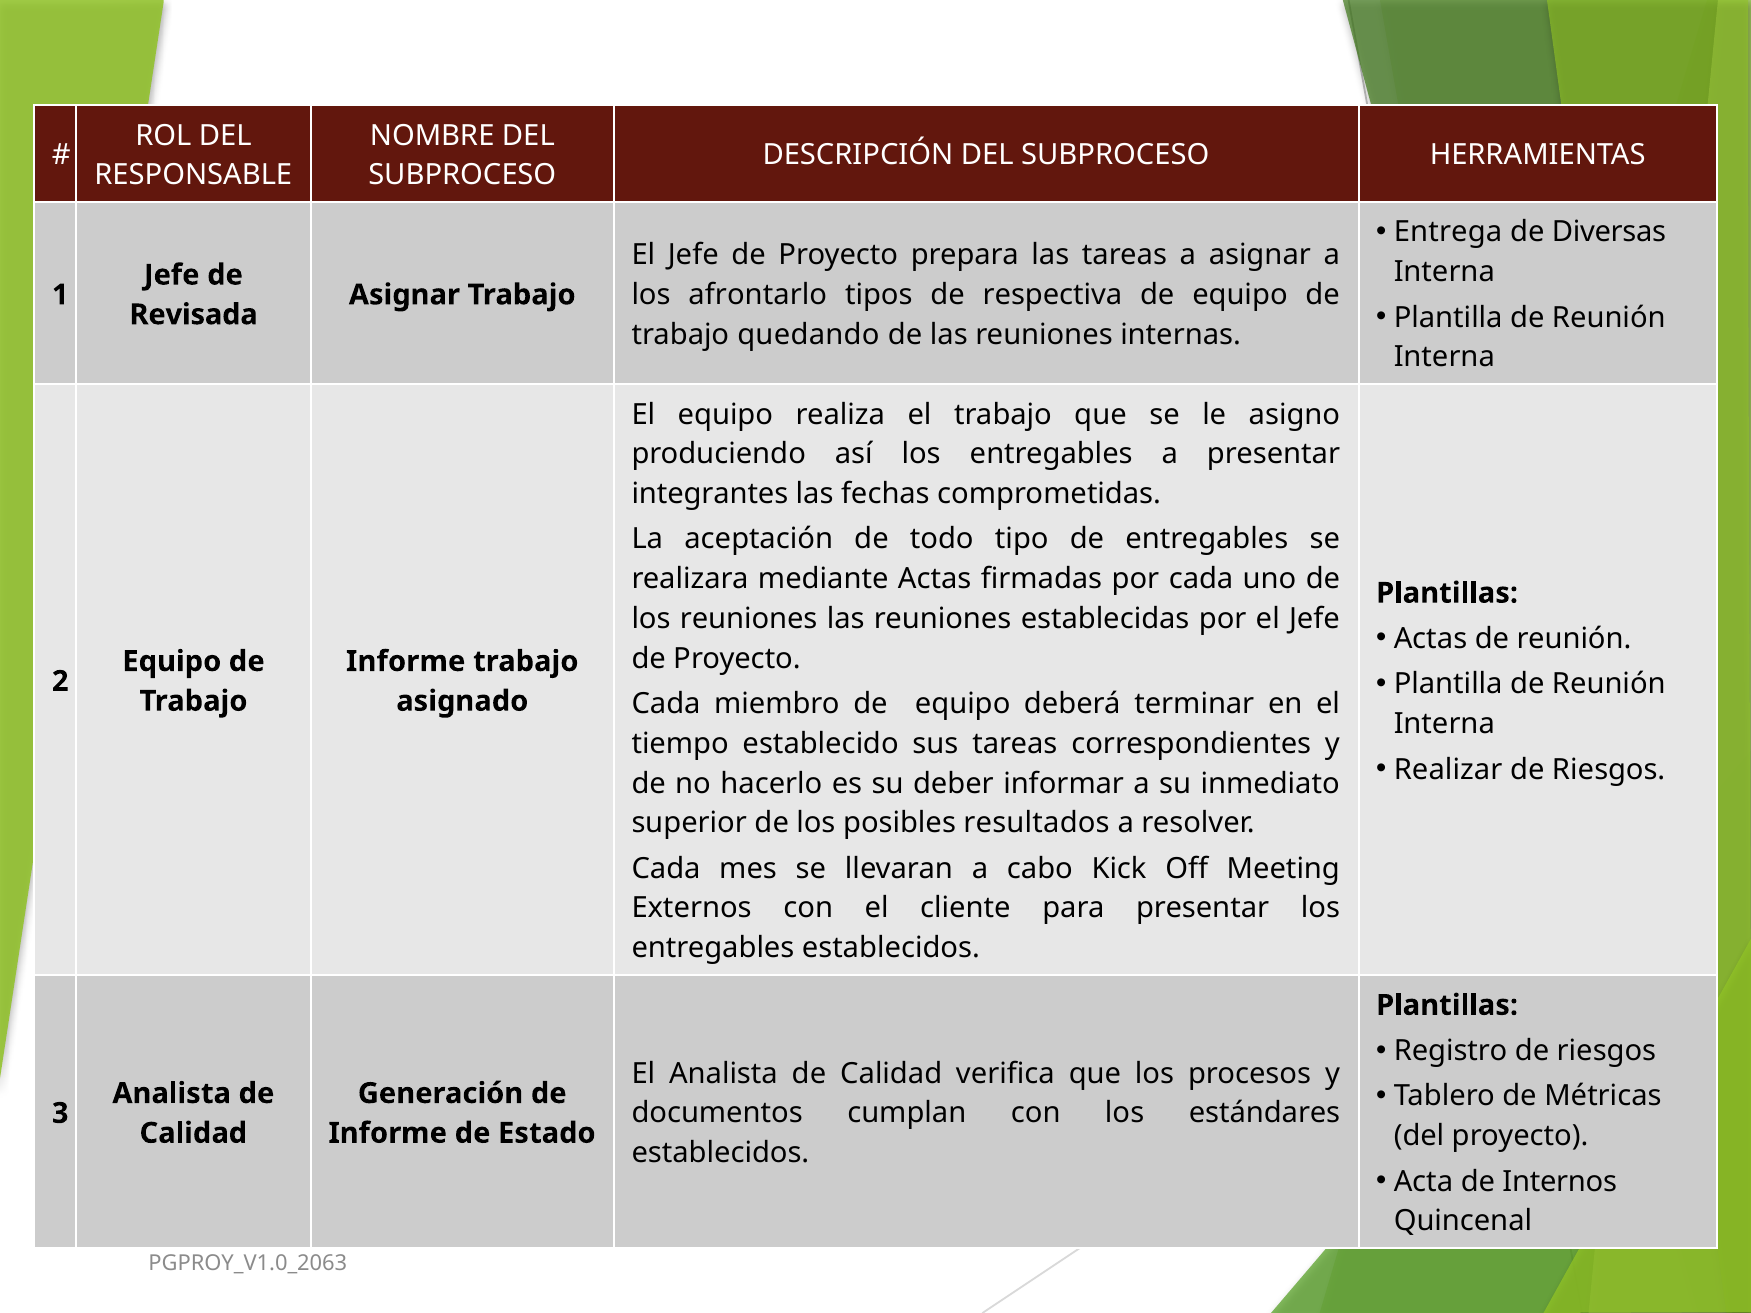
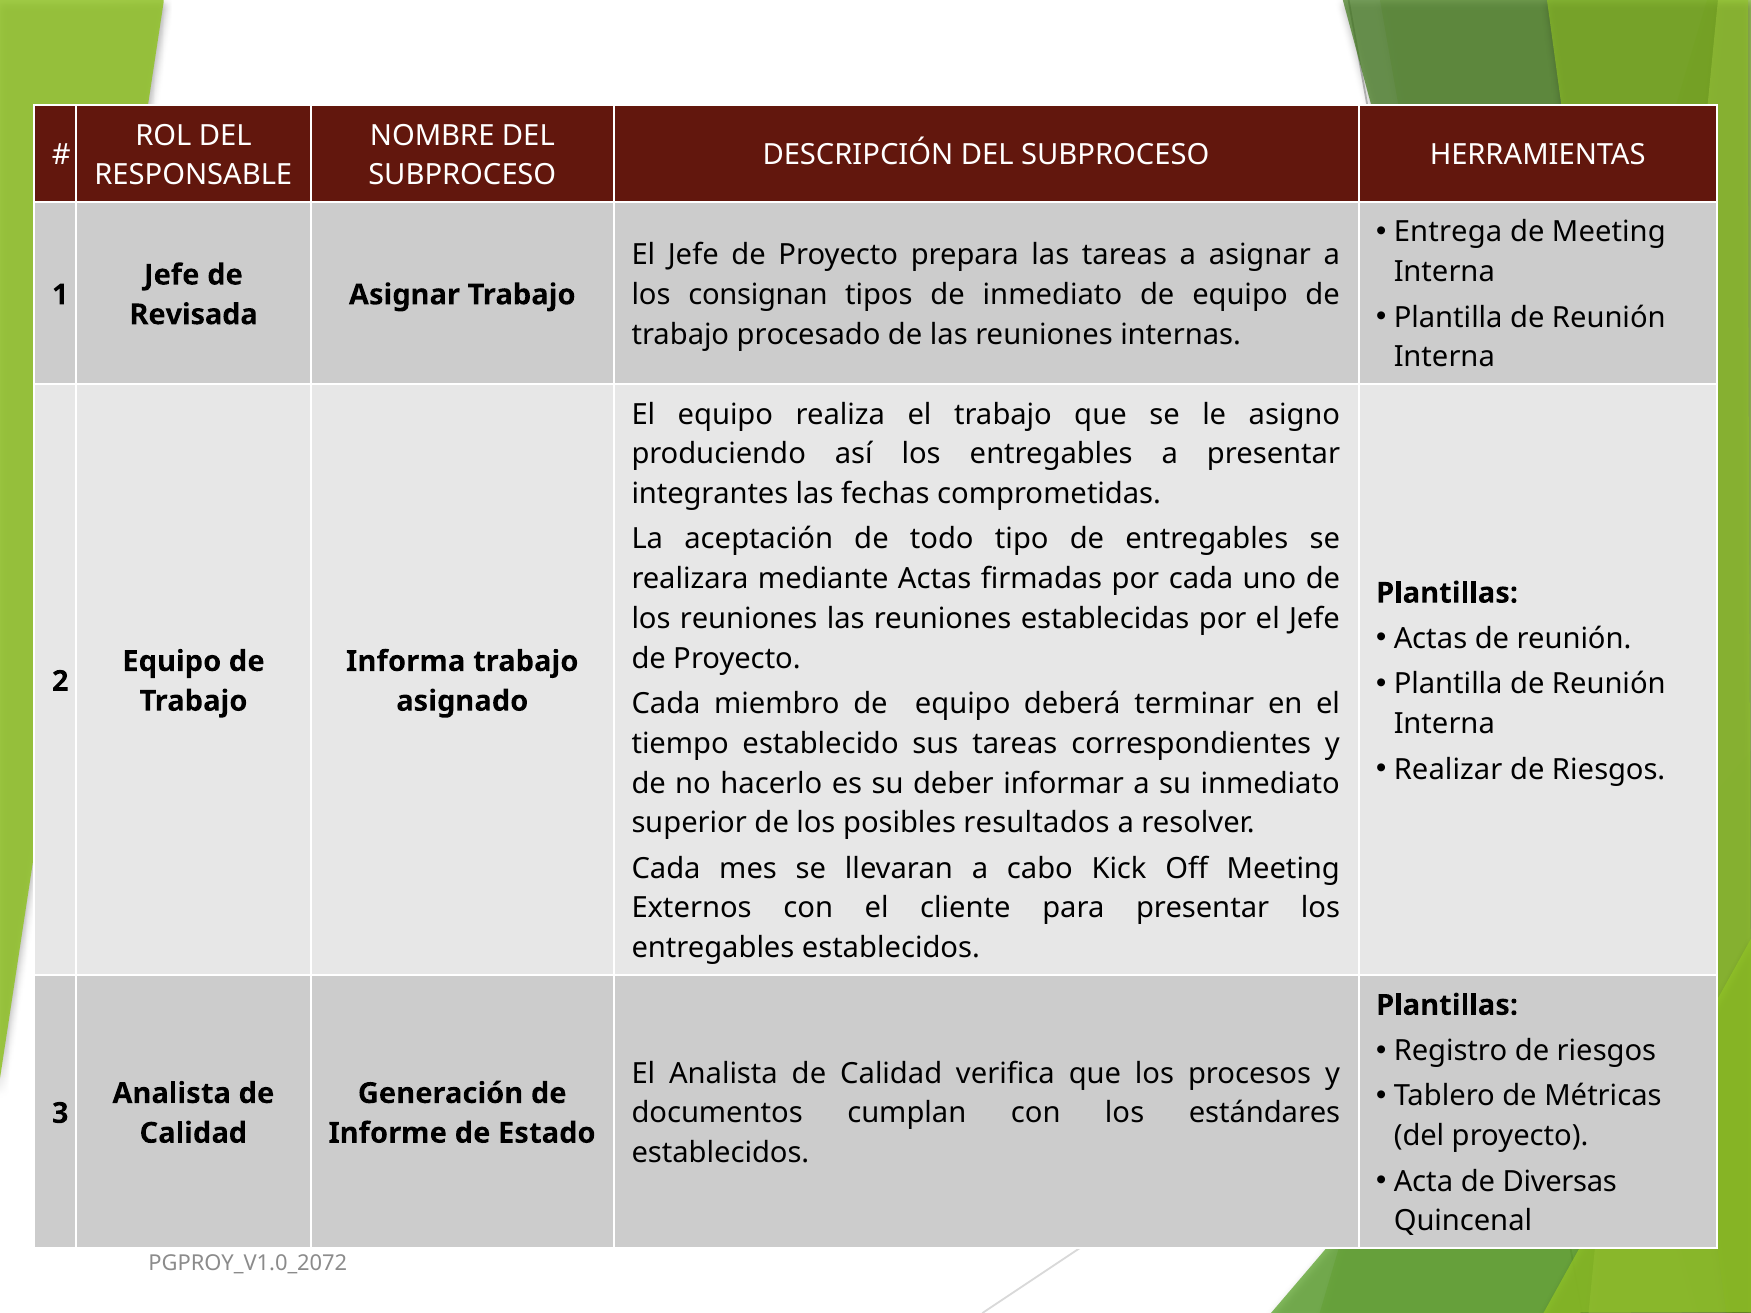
de Diversas: Diversas -> Meeting
afrontarlo: afrontarlo -> consignan
de respectiva: respectiva -> inmediato
quedando: quedando -> procesado
Informe at (406, 662): Informe -> Informa
Internos: Internos -> Diversas
PGPROY_V1.0_2063: PGPROY_V1.0_2063 -> PGPROY_V1.0_2072
